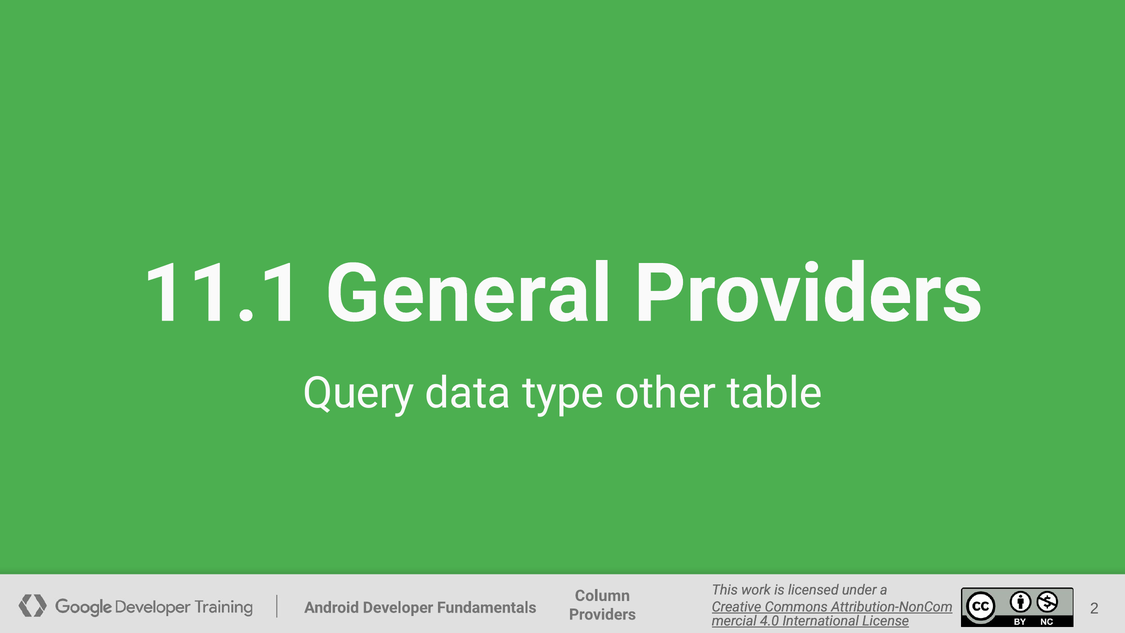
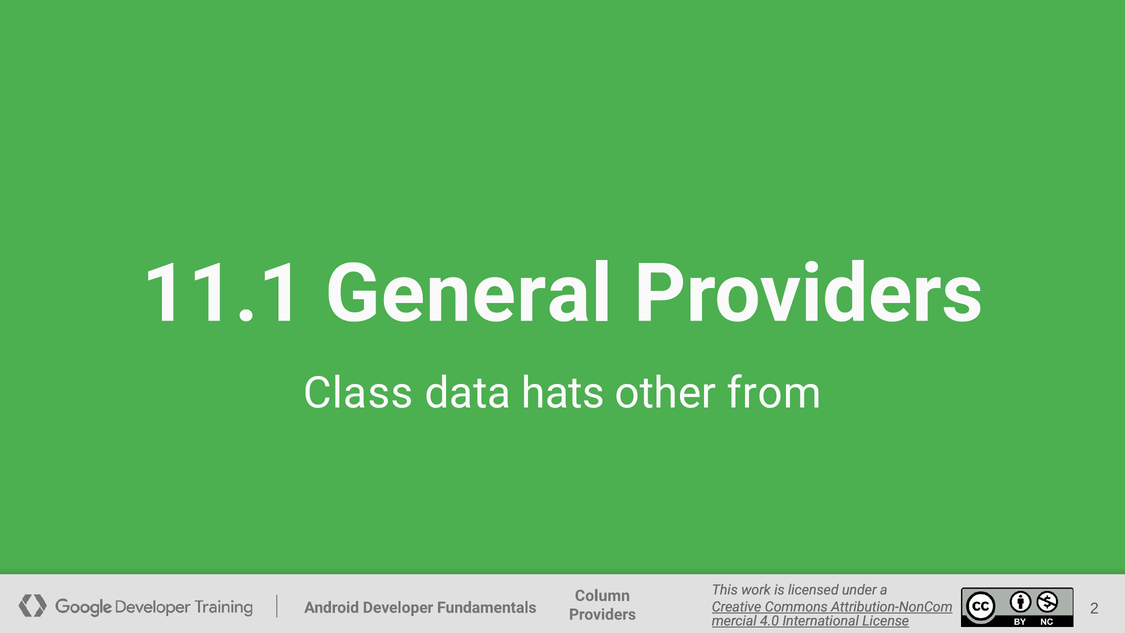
Query: Query -> Class
type: type -> hats
table: table -> from
